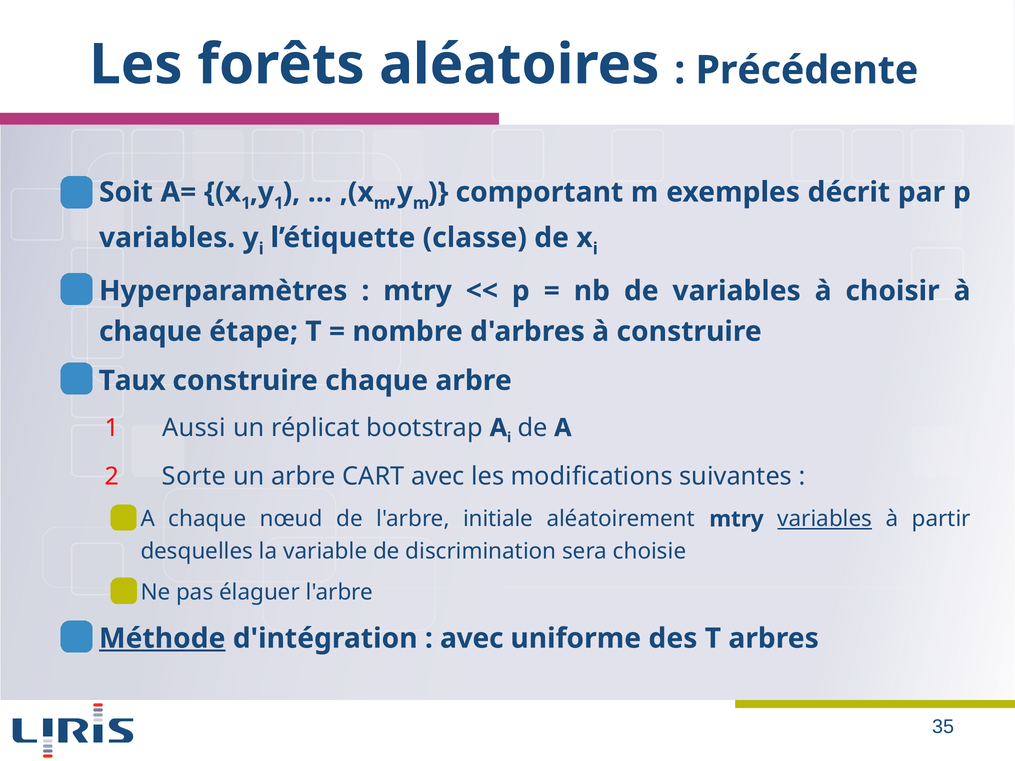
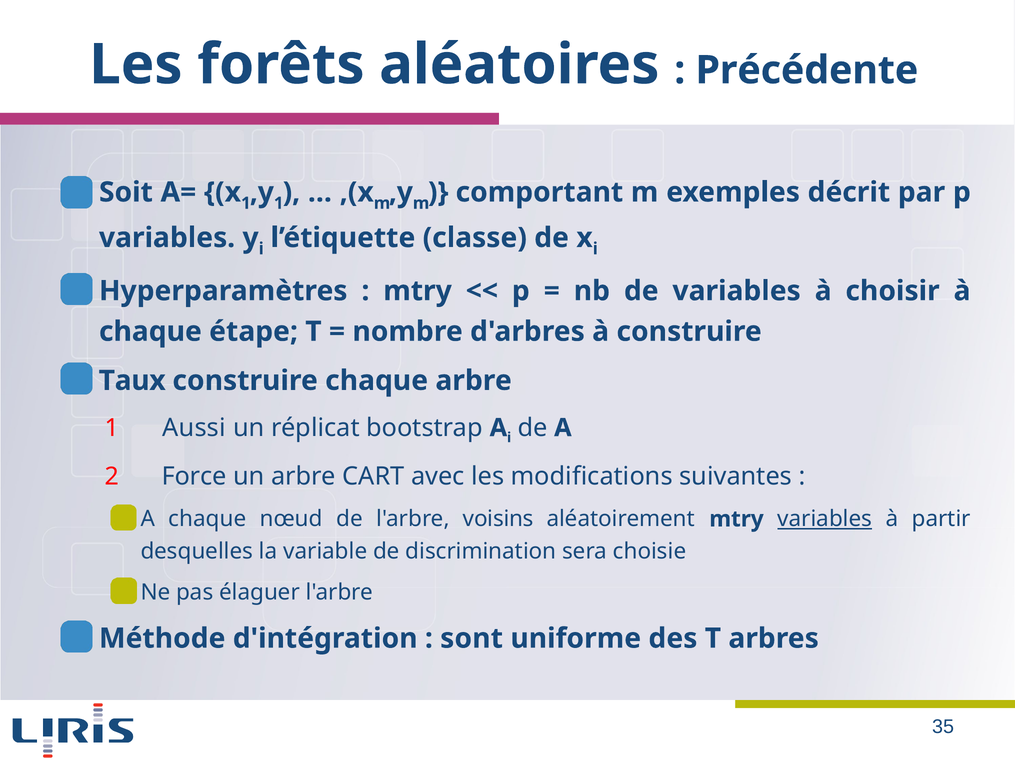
Sorte: Sorte -> Force
initiale: initiale -> voisins
Méthode underline: present -> none
avec at (472, 639): avec -> sont
